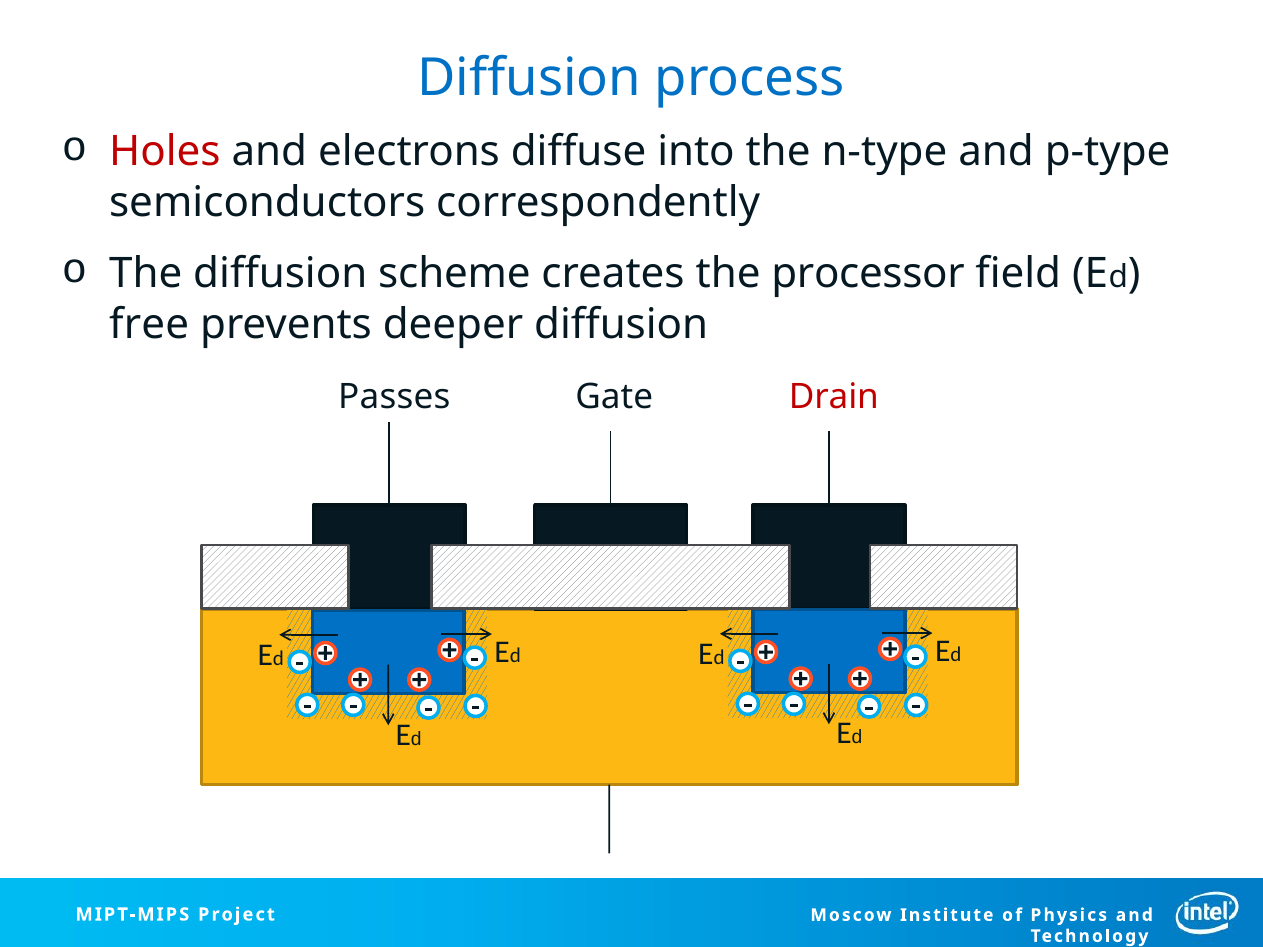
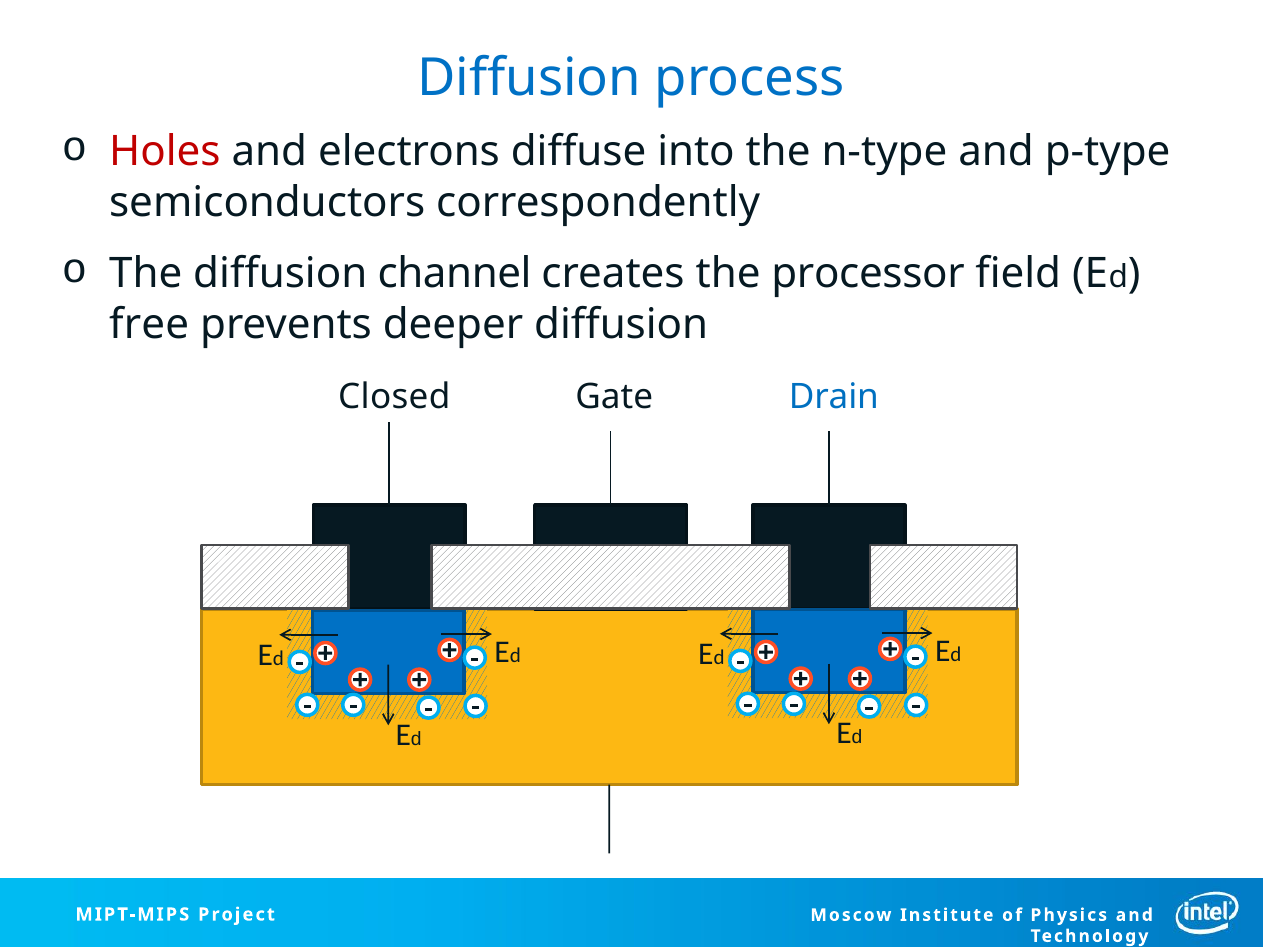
scheme: scheme -> channel
Passes: Passes -> Closed
Drain colour: red -> blue
